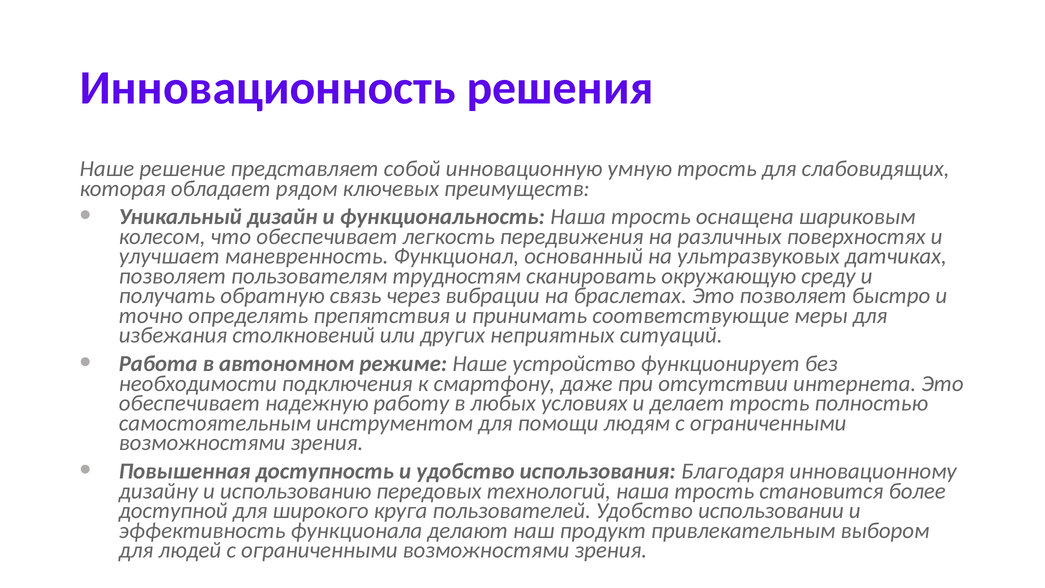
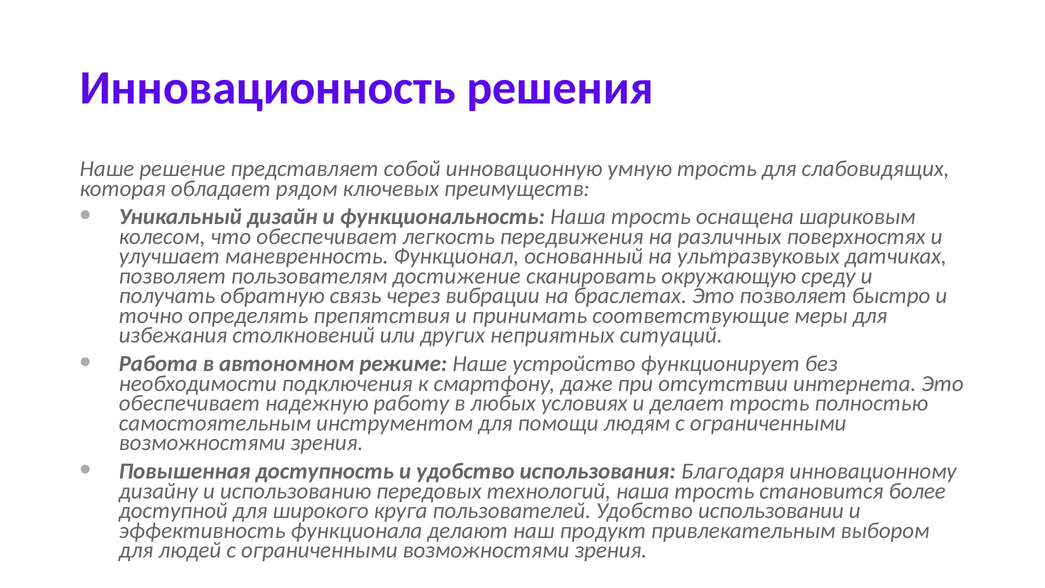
трудностям: трудностям -> достижение
